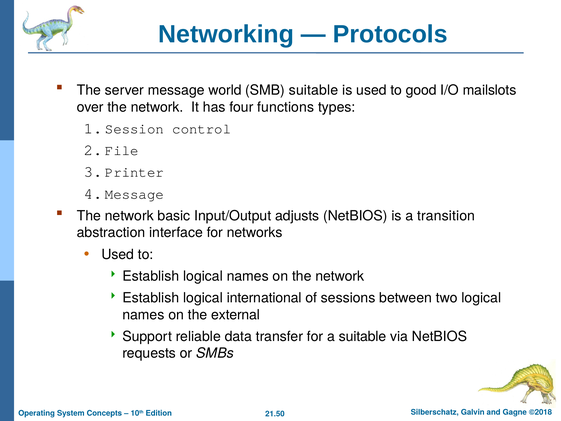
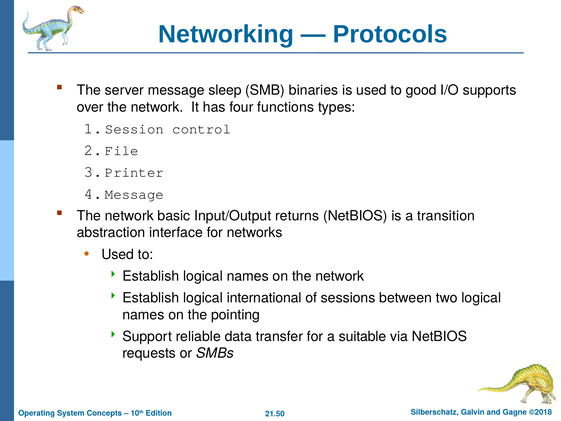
world: world -> sleep
SMB suitable: suitable -> binaries
mailslots: mailslots -> supports
adjusts: adjusts -> returns
external: external -> pointing
